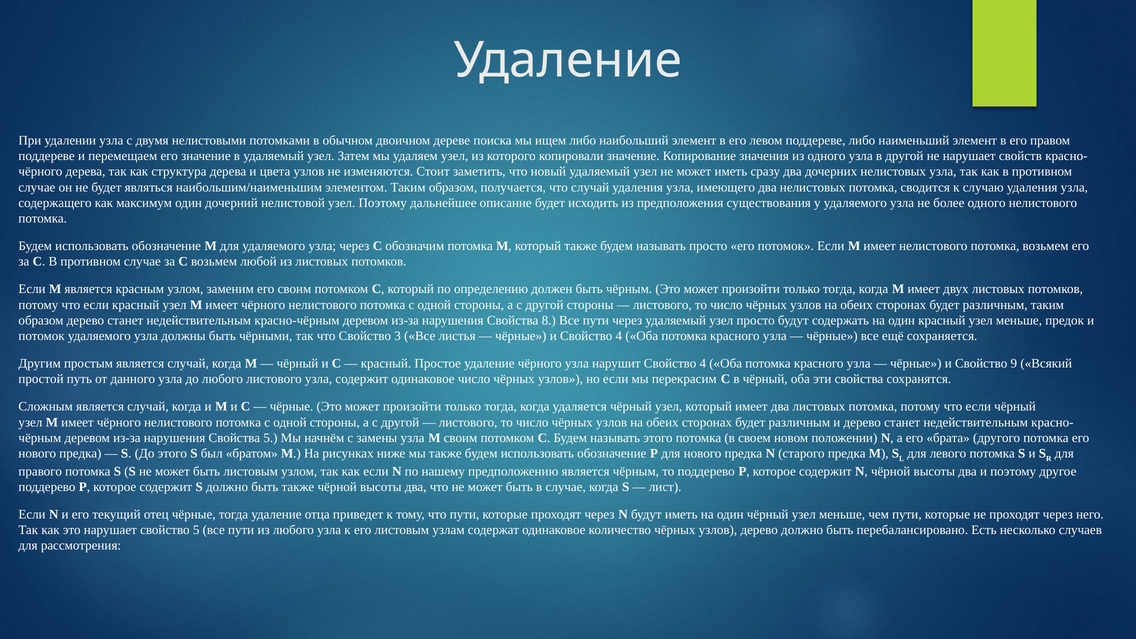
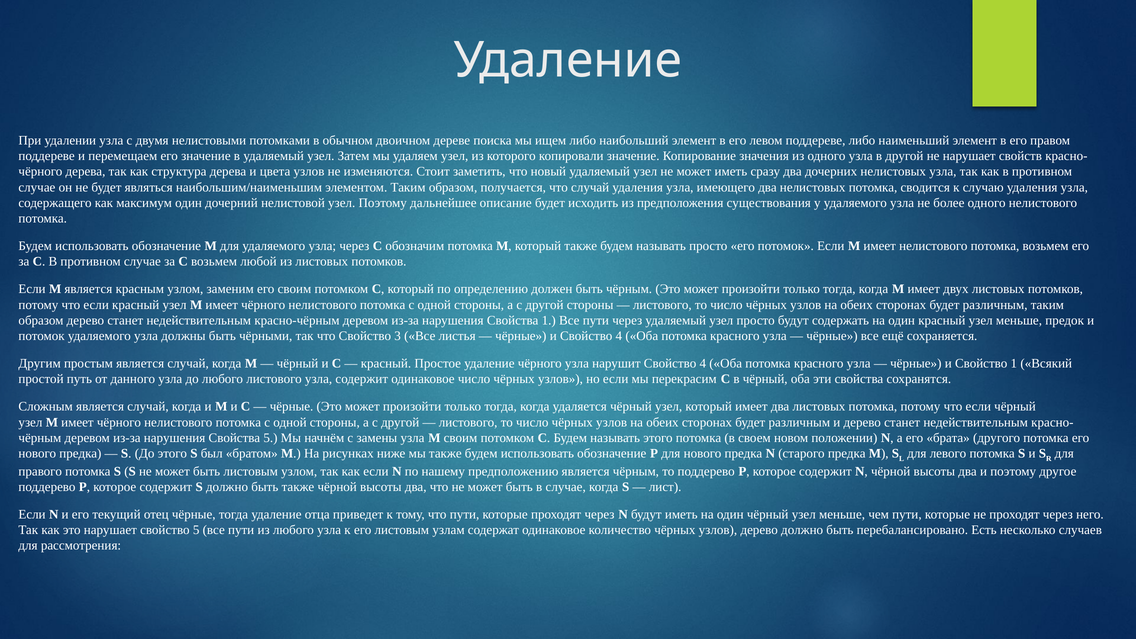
Свойства 8: 8 -> 1
Свойство 9: 9 -> 1
